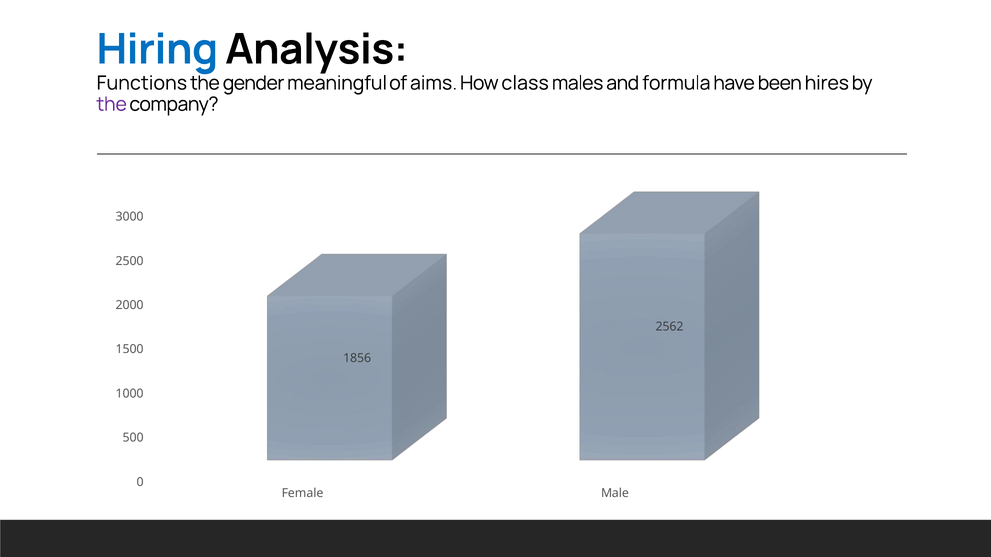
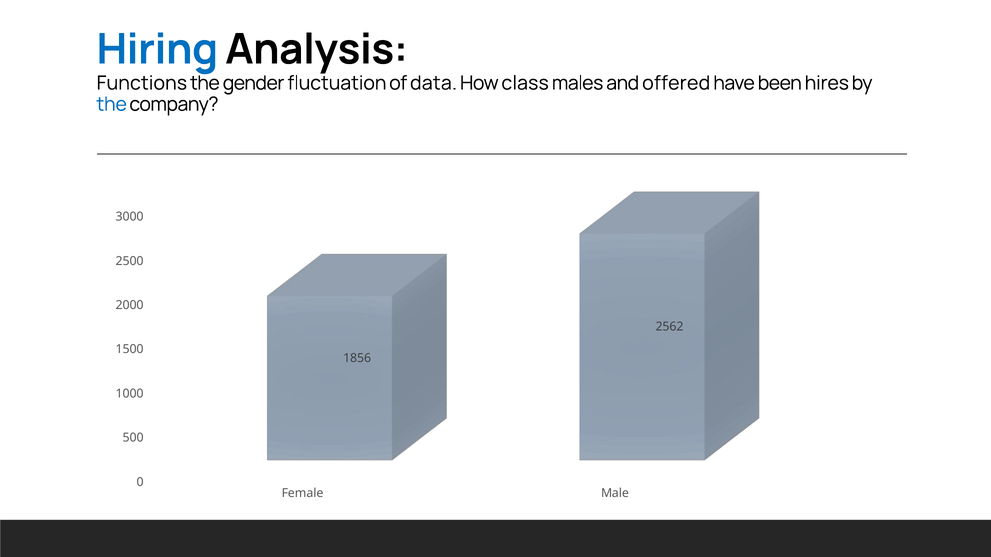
meaningful: meaningful -> fluctuation
aims: aims -> data
formula: formula -> offered
the at (112, 104) colour: purple -> blue
